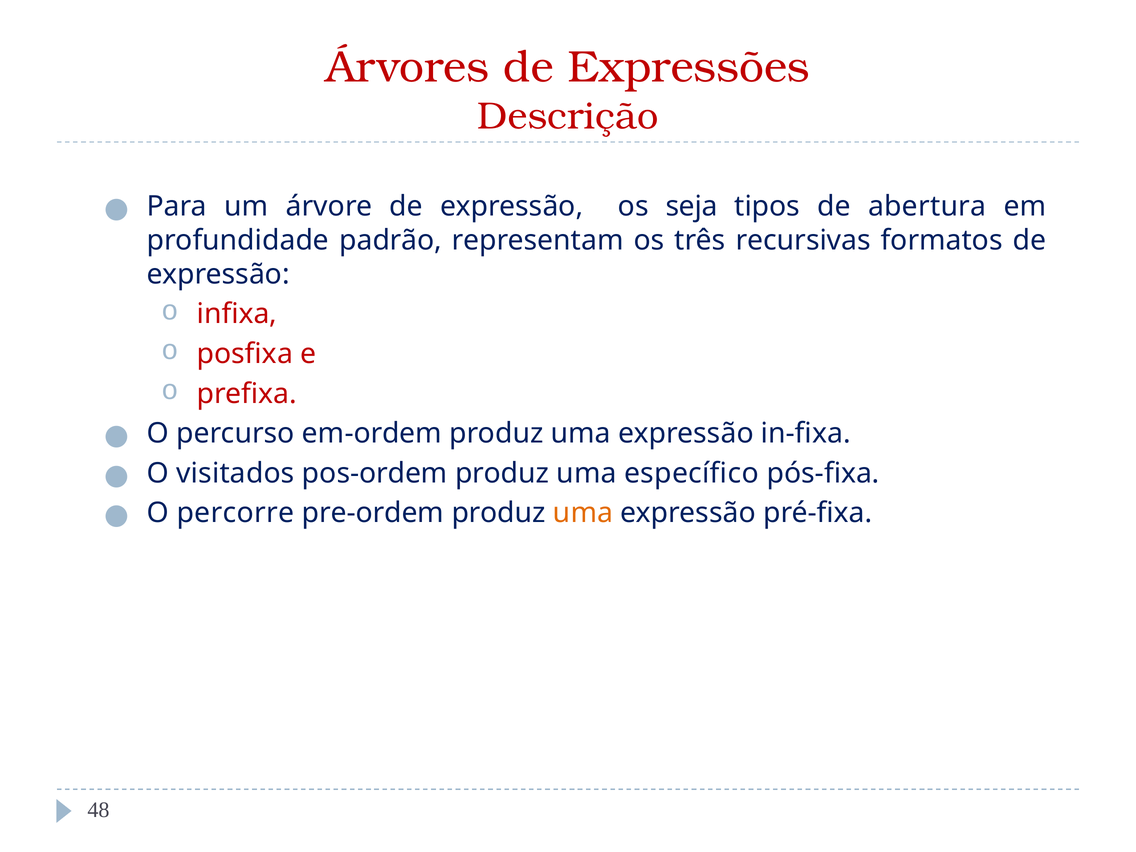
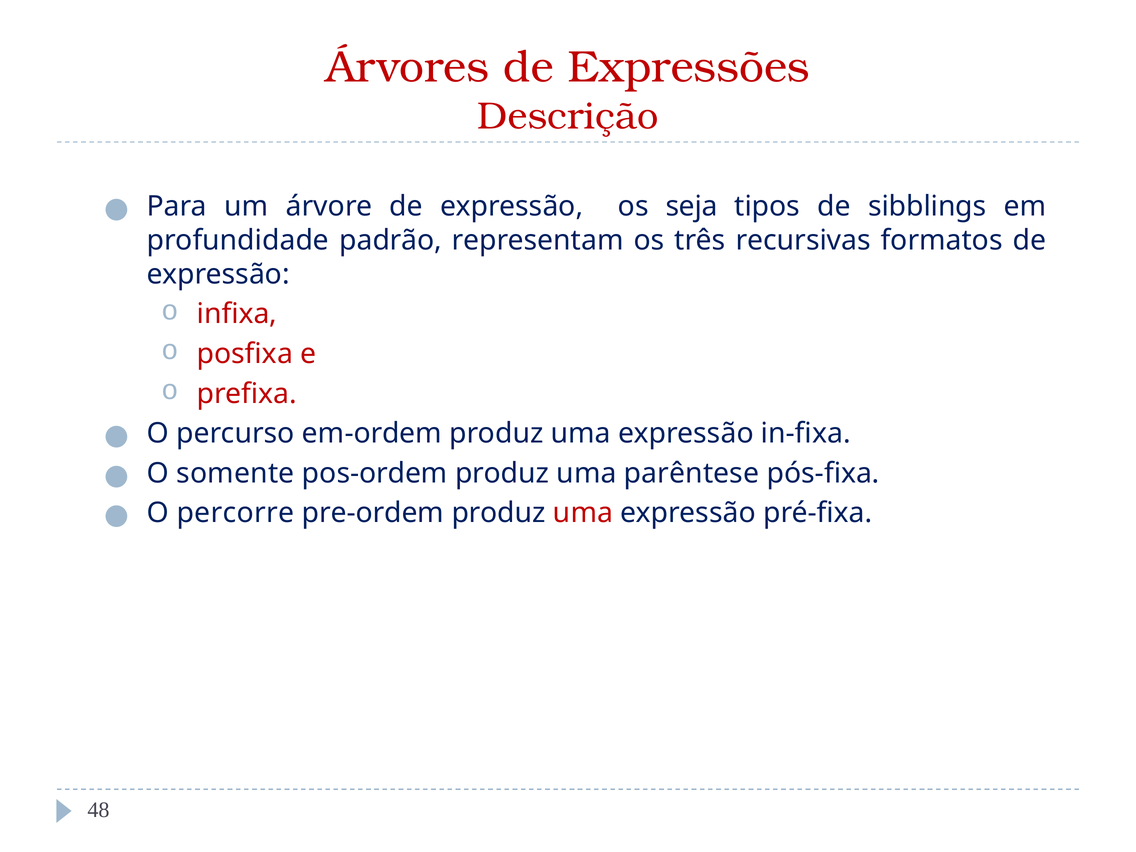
abertura: abertura -> sibblings
visitados: visitados -> somente
específico: específico -> parêntese
uma at (583, 513) colour: orange -> red
